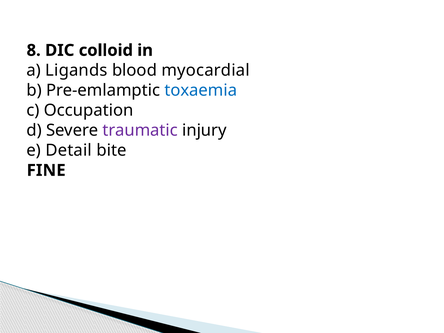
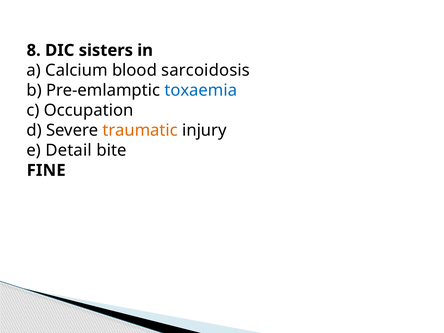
colloid: colloid -> sisters
Ligands: Ligands -> Calcium
myocardial: myocardial -> sarcoidosis
traumatic colour: purple -> orange
